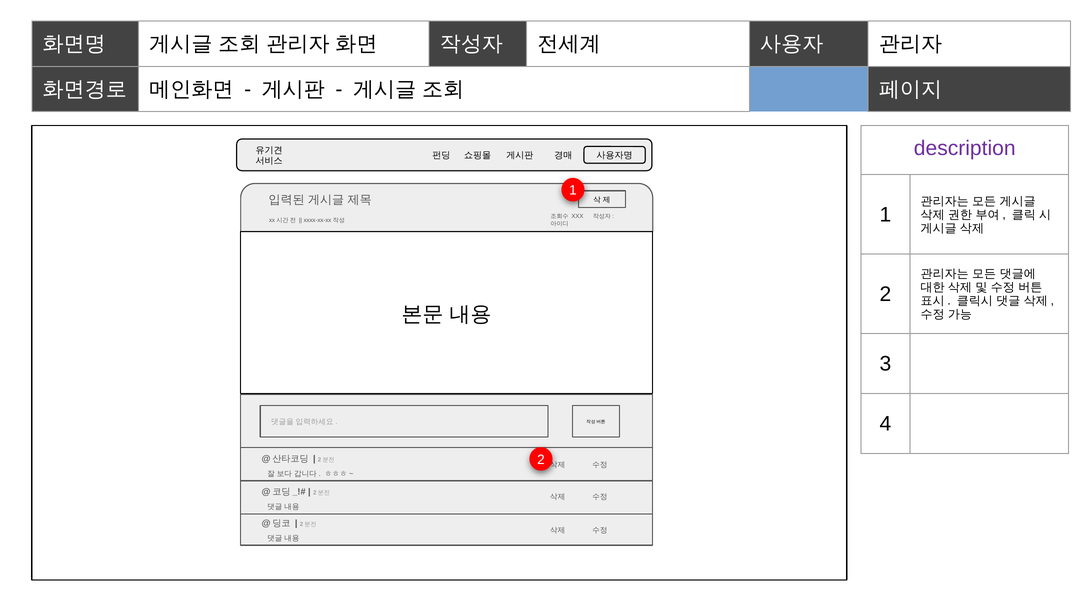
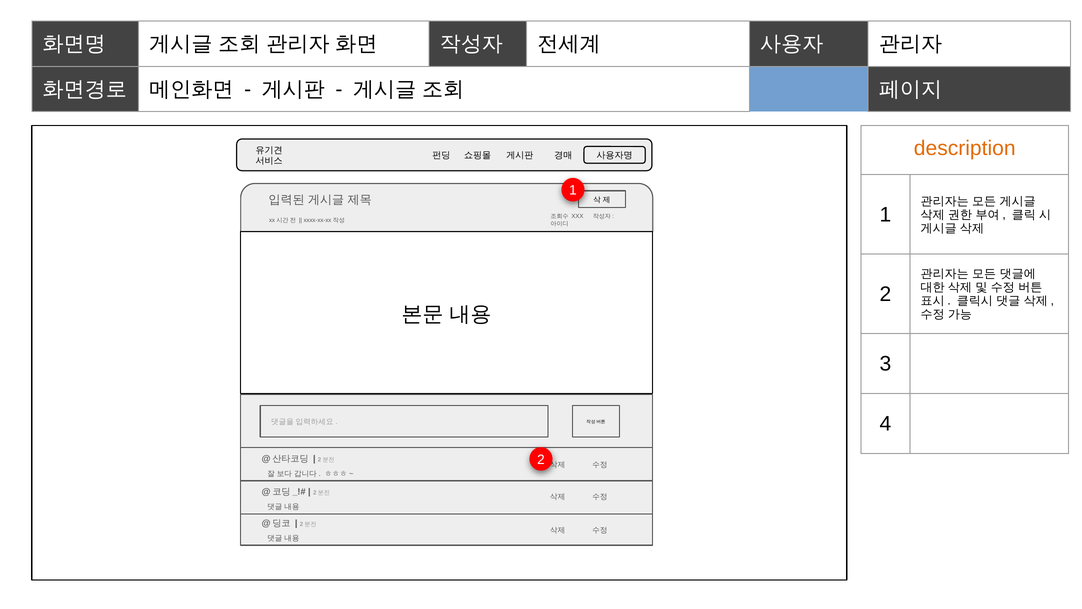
description colour: purple -> orange
